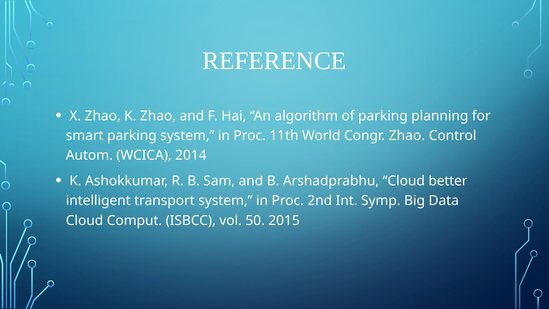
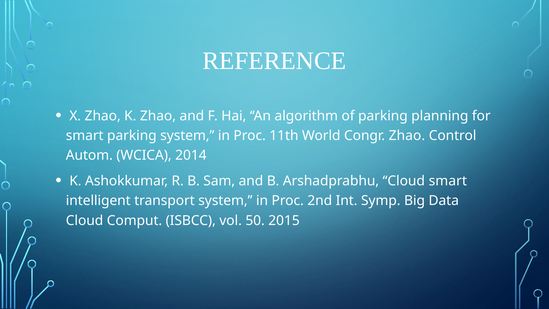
Cloud better: better -> smart
